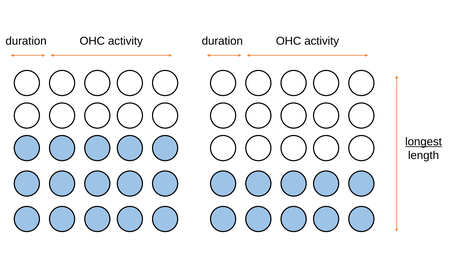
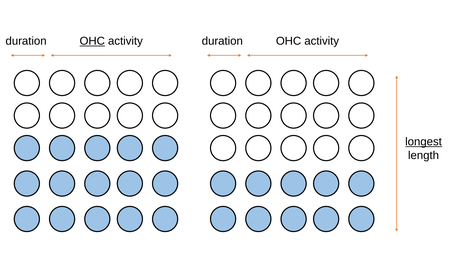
OHC at (92, 41) underline: none -> present
